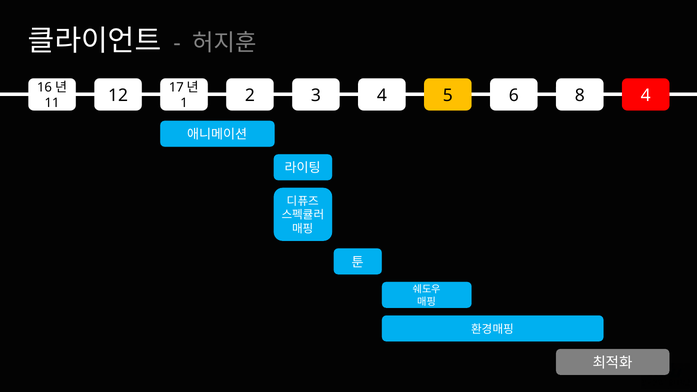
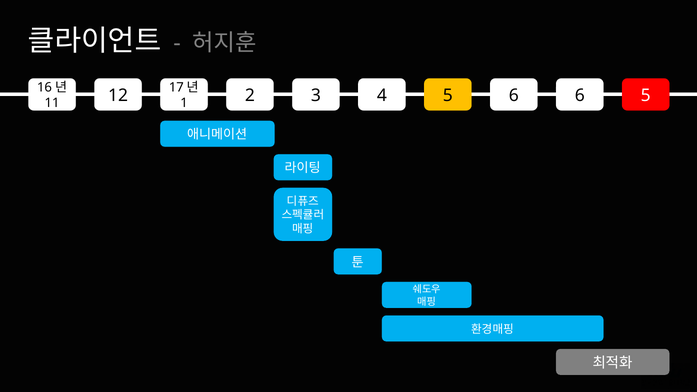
6 8: 8 -> 6
5 4: 4 -> 5
